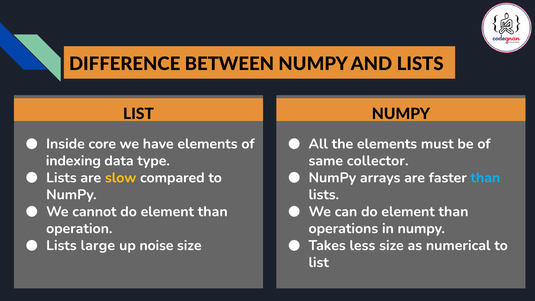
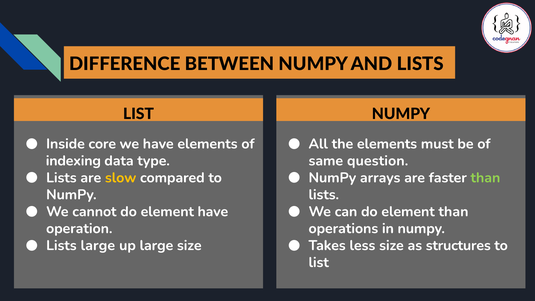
collector: collector -> question
than at (485, 178) colour: light blue -> light green
cannot do element than: than -> have
up noise: noise -> large
numerical: numerical -> structures
